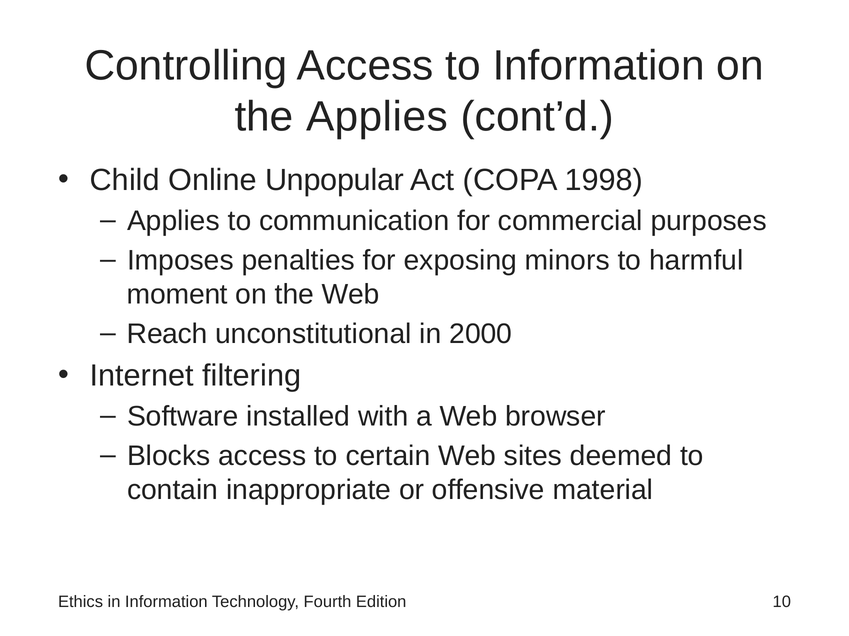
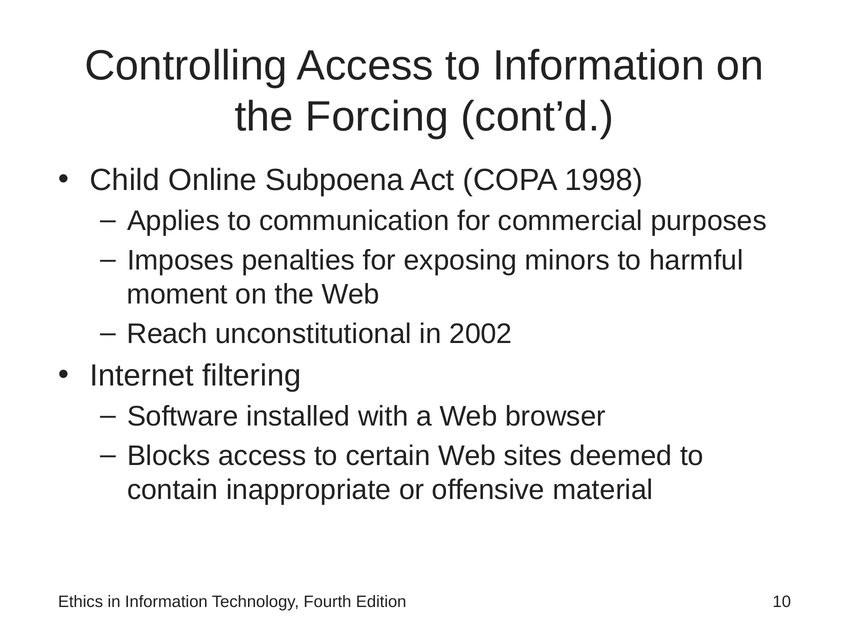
the Applies: Applies -> Forcing
Unpopular: Unpopular -> Subpoena
2000: 2000 -> 2002
